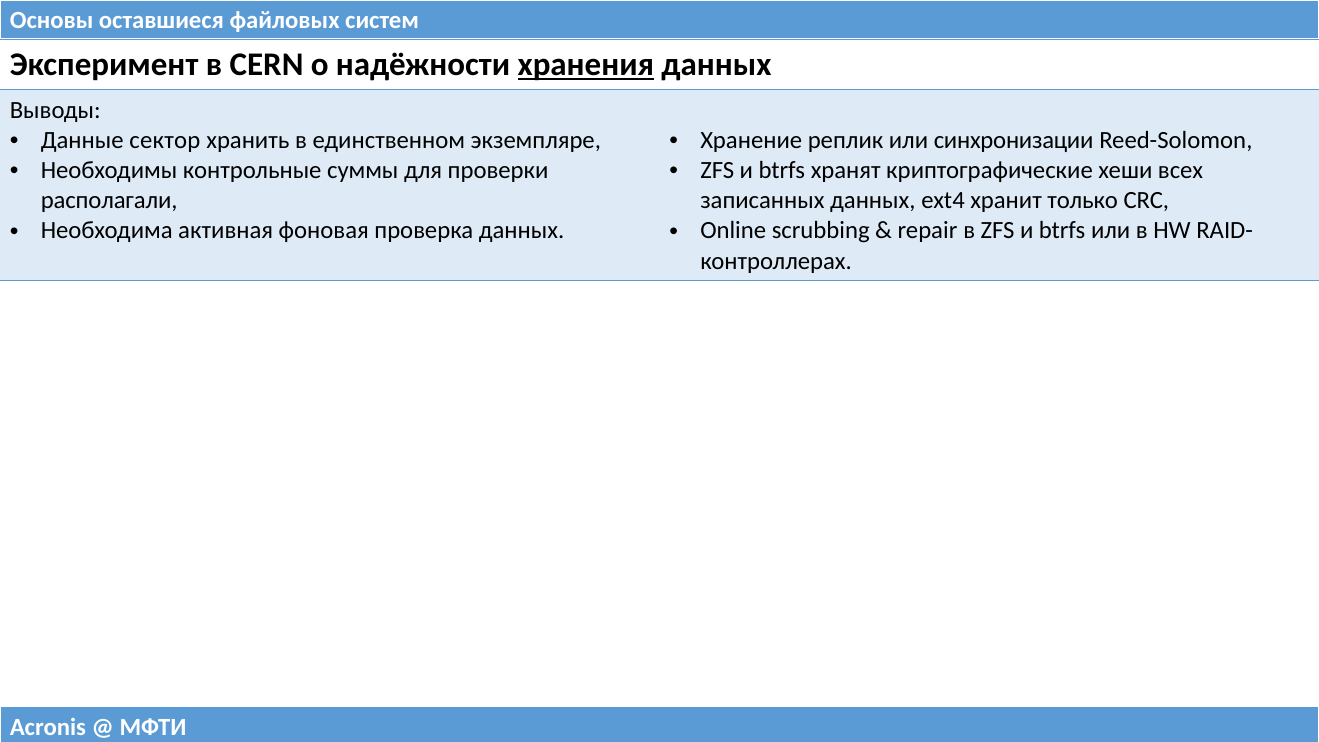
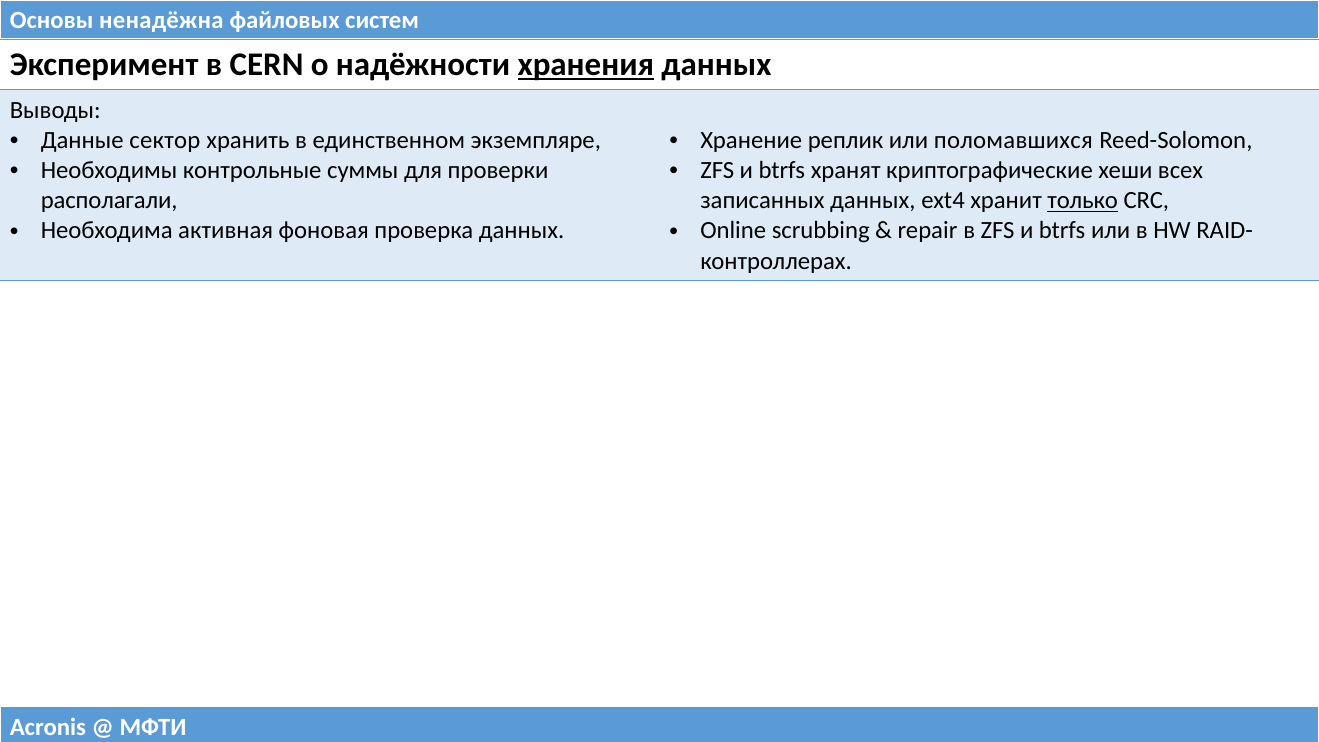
оставшиеся: оставшиеся -> ненадёжна
синхронизации: синхронизации -> поломавшихся
только underline: none -> present
